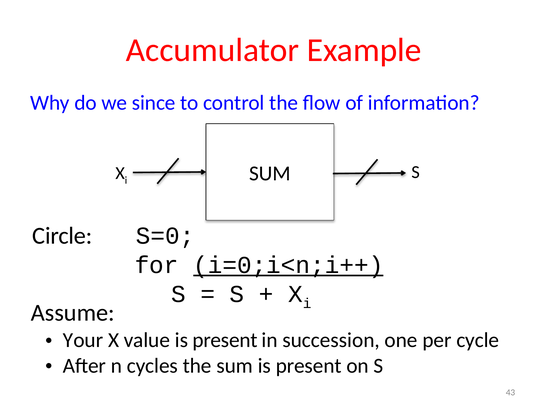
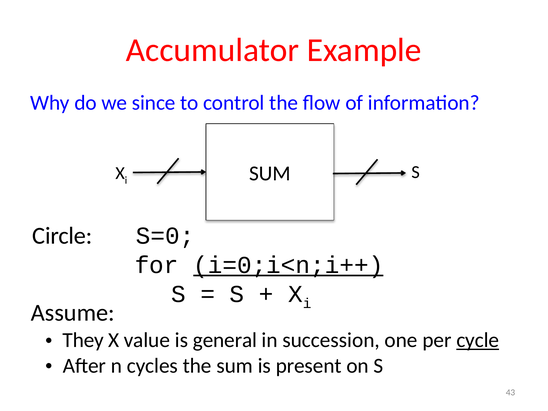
Your: Your -> They
value is present: present -> general
cycle underline: none -> present
